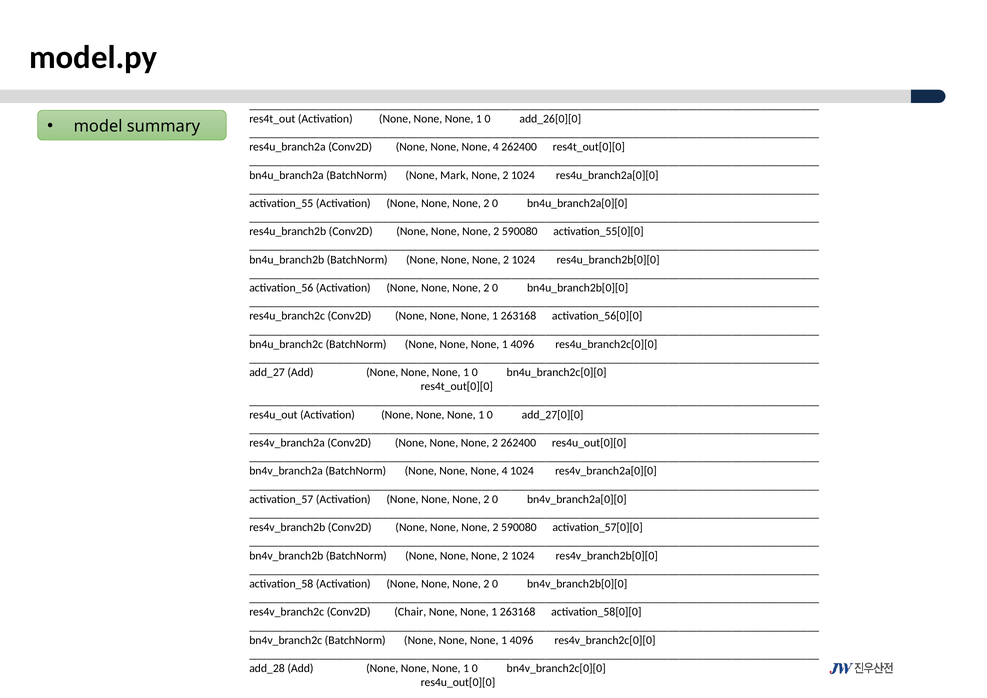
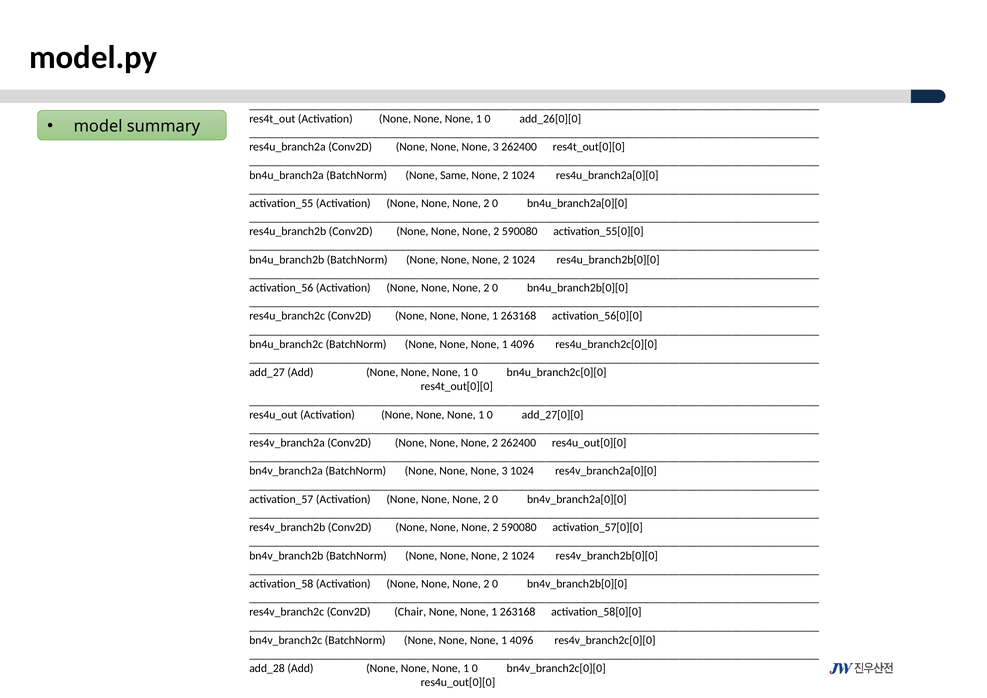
4 at (496, 147): 4 -> 3
Mark: Mark -> Same
4 at (505, 471): 4 -> 3
